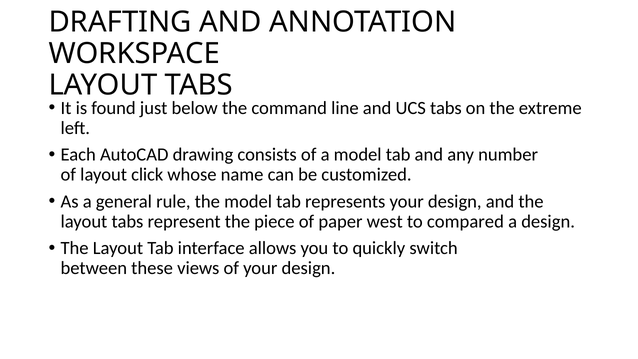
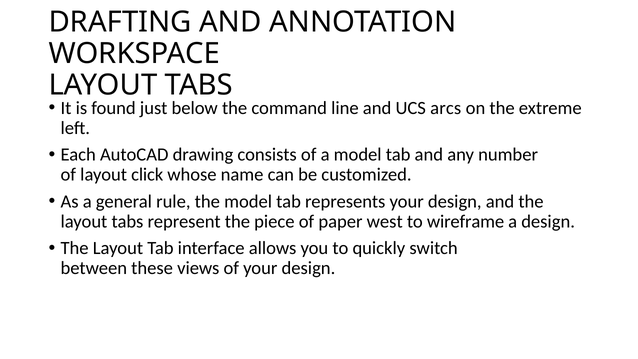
UCS tabs: tabs -> arcs
compared: compared -> wireframe
